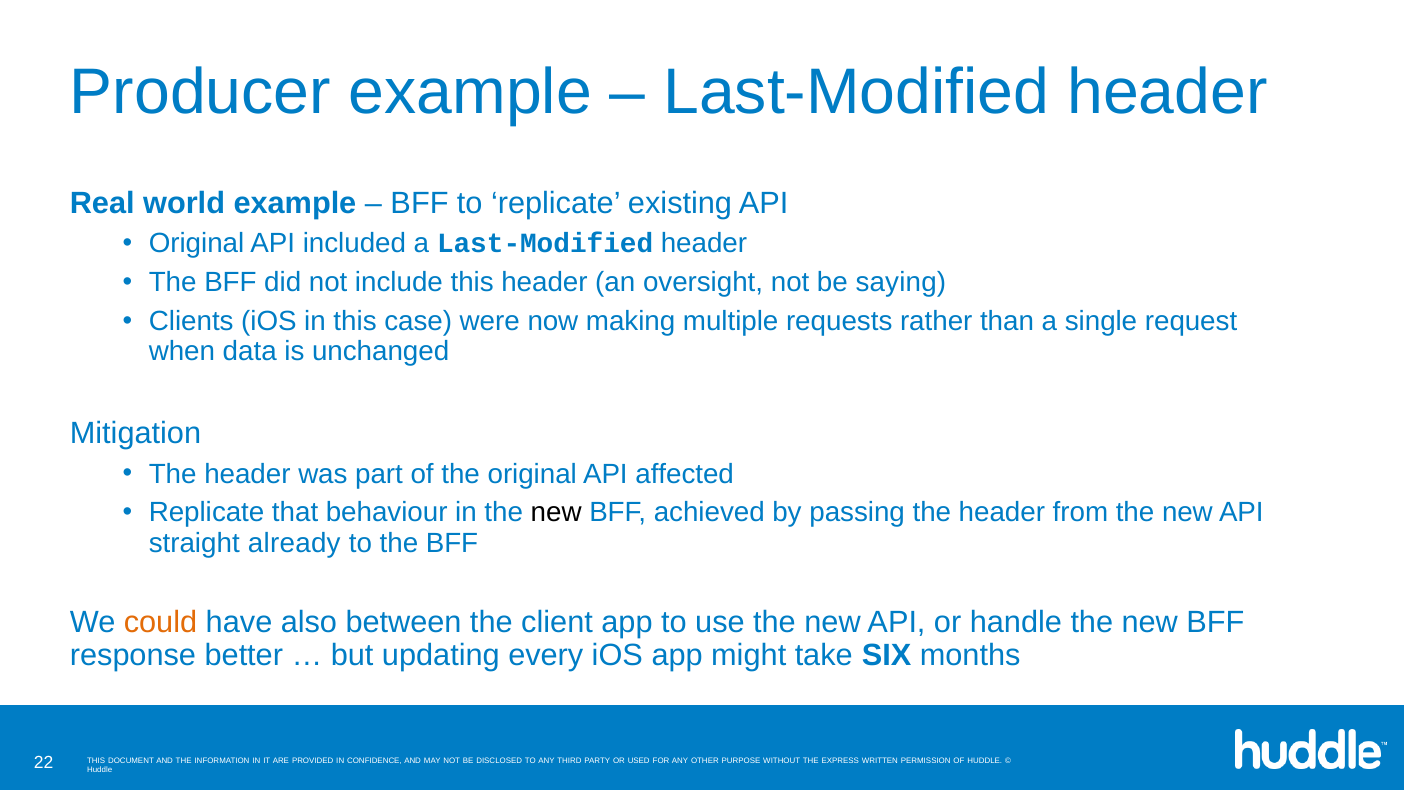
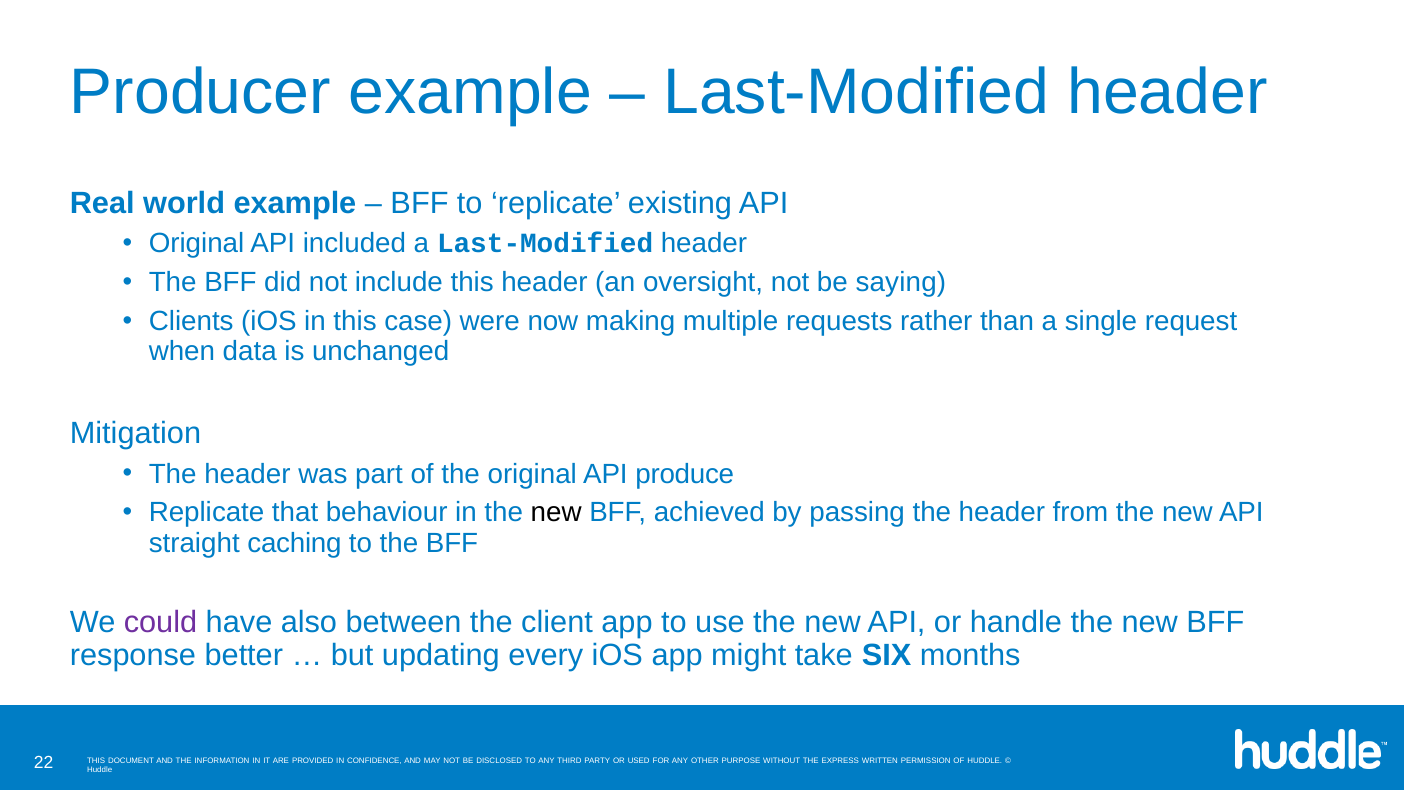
affected: affected -> produce
already: already -> caching
could colour: orange -> purple
